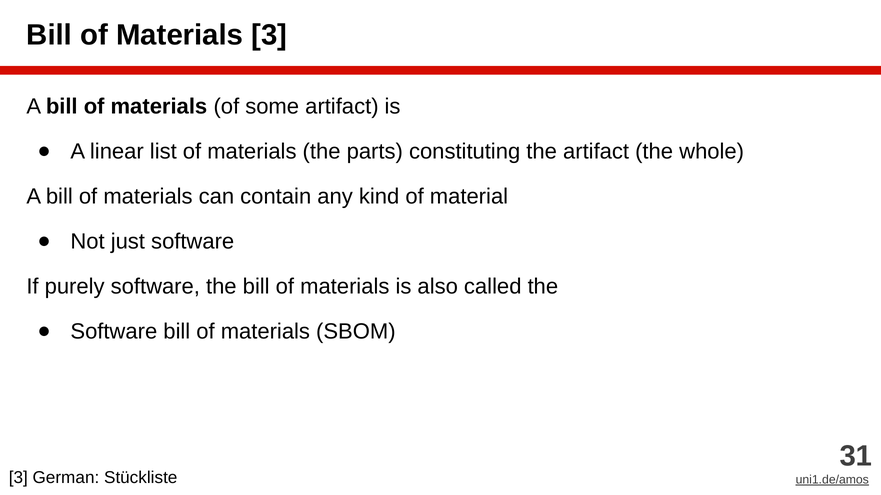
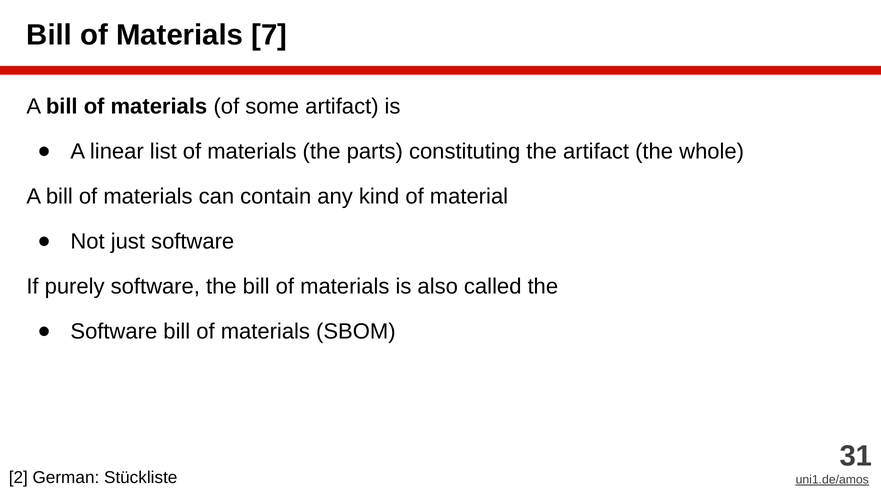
Materials 3: 3 -> 7
3 at (18, 478): 3 -> 2
